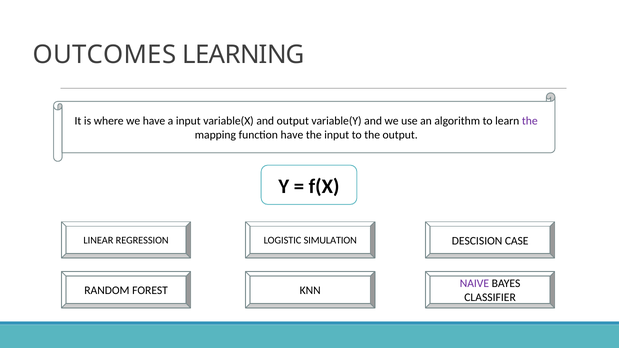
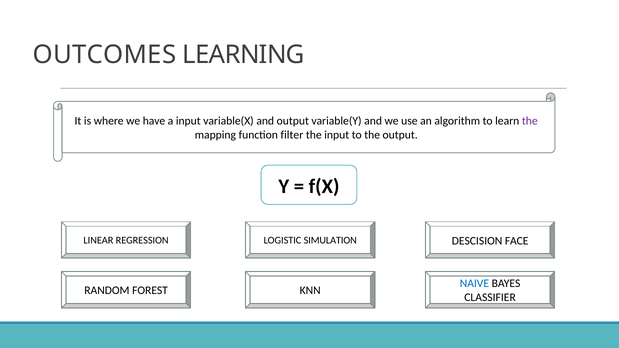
function have: have -> filter
CASE: CASE -> FACE
NAIVE colour: purple -> blue
